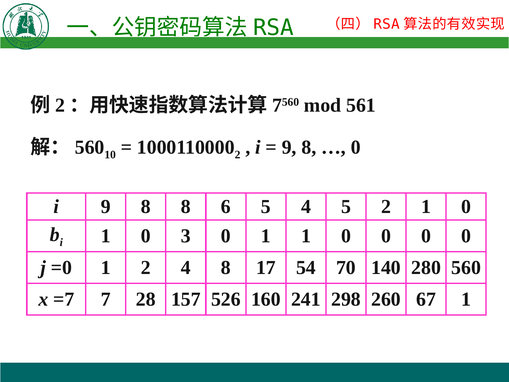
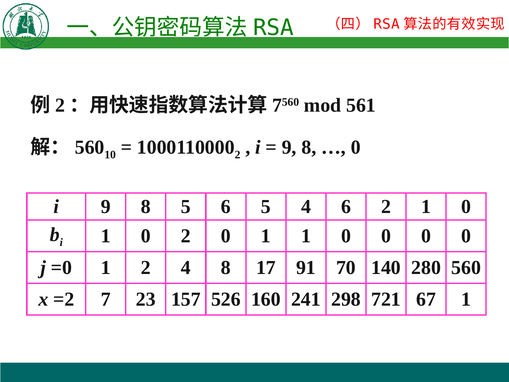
8 8: 8 -> 5
4 5: 5 -> 6
0 3: 3 -> 2
54: 54 -> 91
=7: =7 -> =2
28: 28 -> 23
260: 260 -> 721
